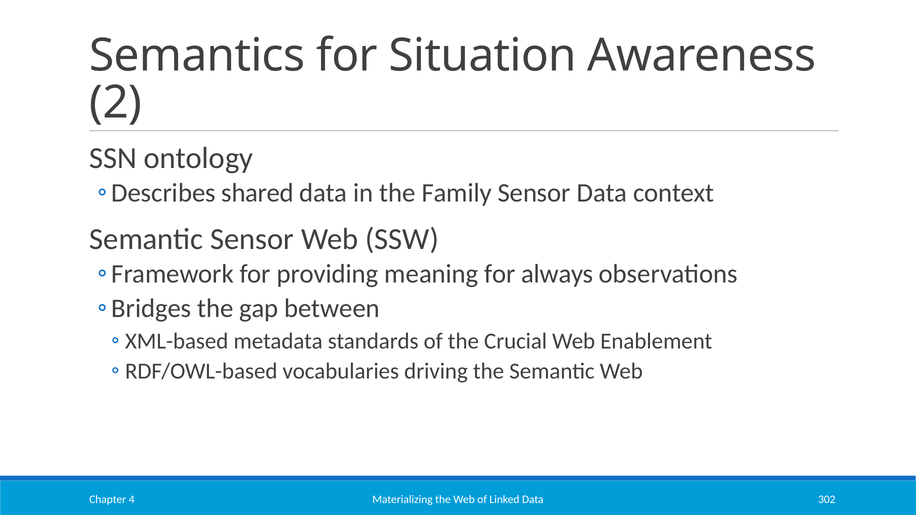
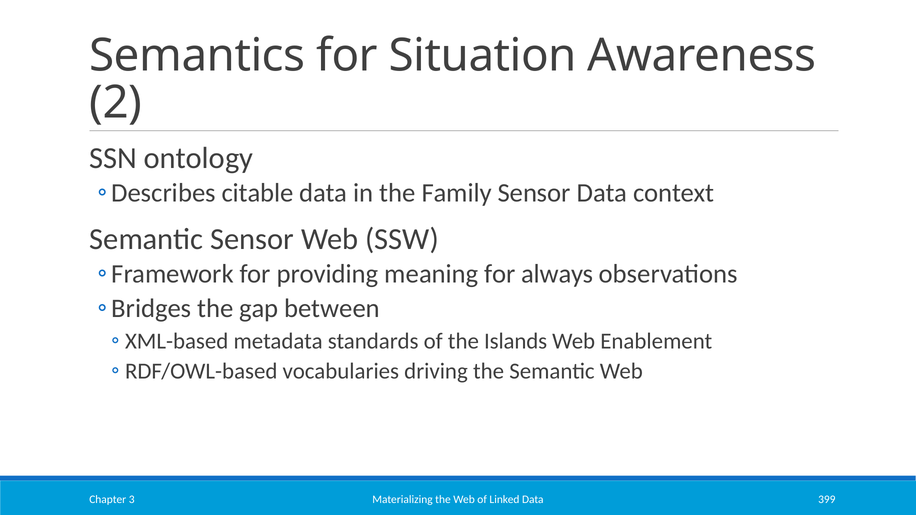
shared: shared -> citable
Crucial: Crucial -> Islands
302: 302 -> 399
4: 4 -> 3
